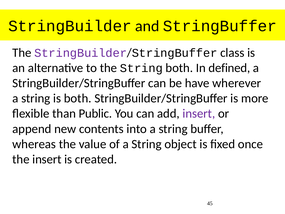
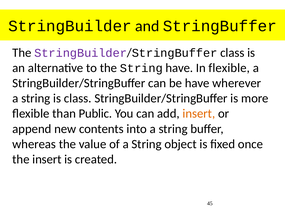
String both: both -> have
In defined: defined -> flexible
is both: both -> class
insert at (199, 113) colour: purple -> orange
